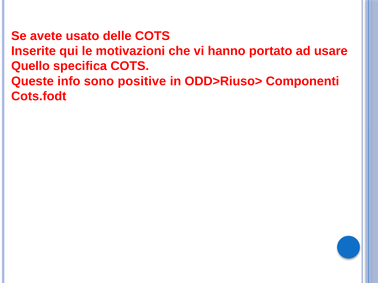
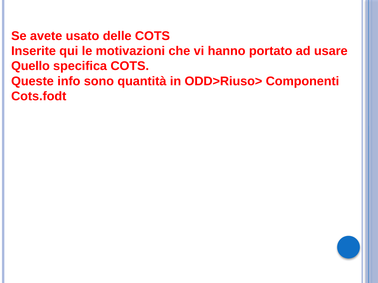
positive: positive -> quantità
